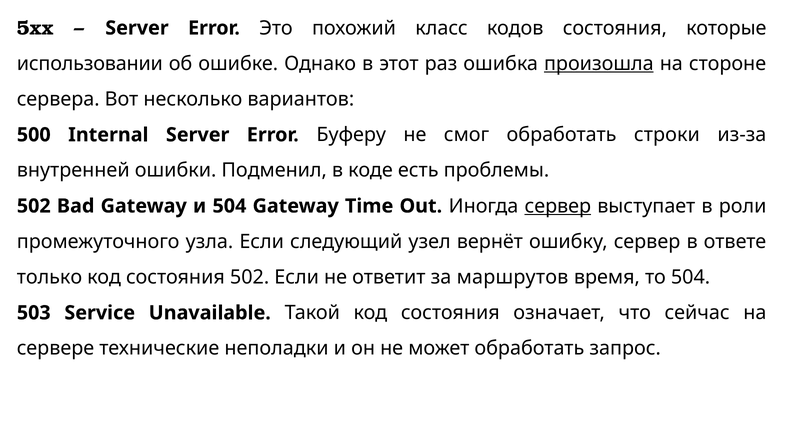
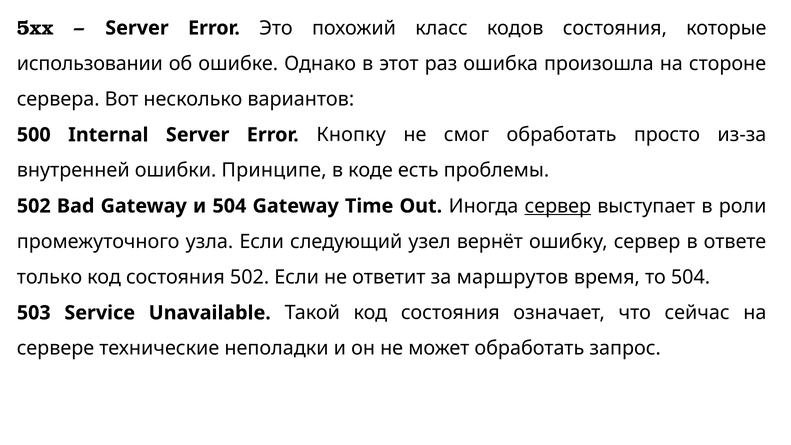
произошла underline: present -> none
Буферу: Буферу -> Кнопку
строки: строки -> просто
Подменил: Подменил -> Принципе
